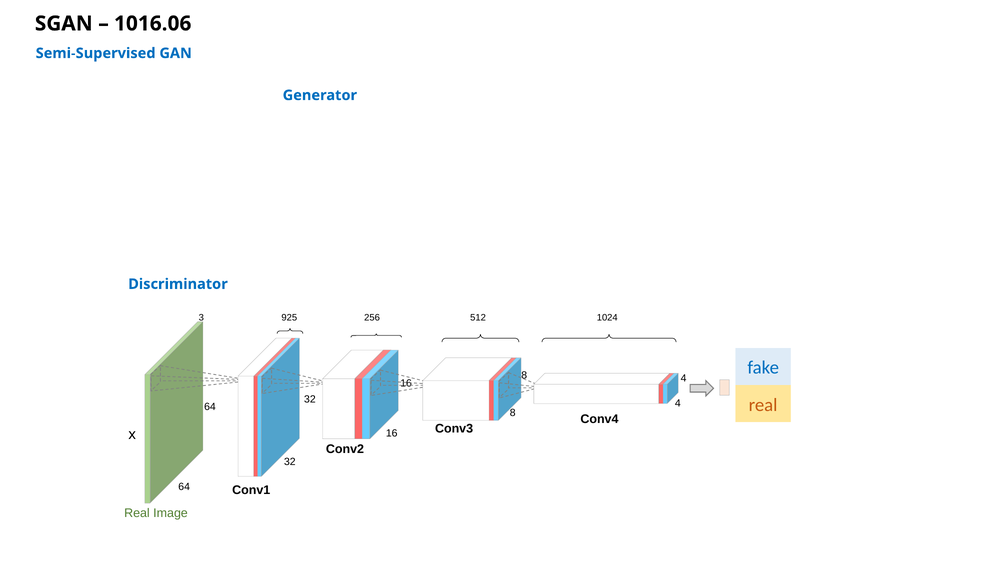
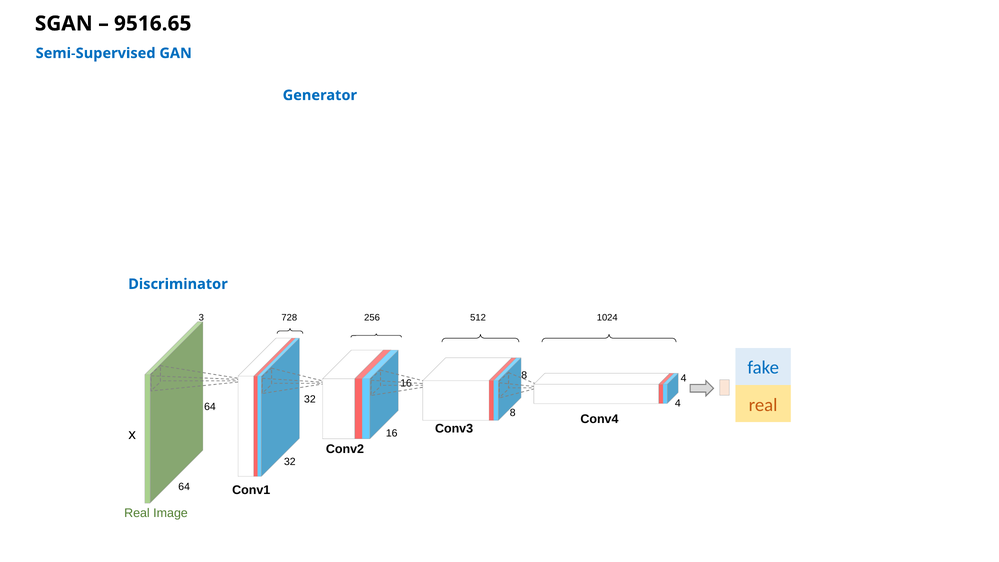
1016.06: 1016.06 -> 9516.65
925: 925 -> 728
